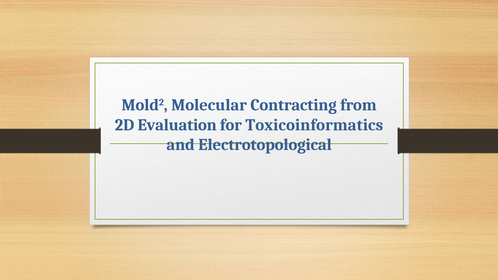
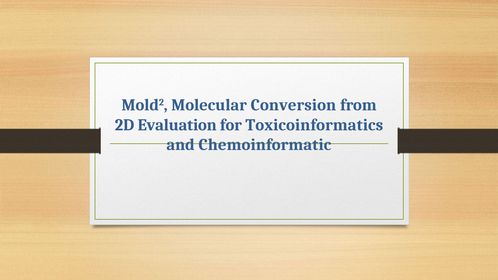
Contracting: Contracting -> Conversion
Electrotopological: Electrotopological -> Chemoinformatic
